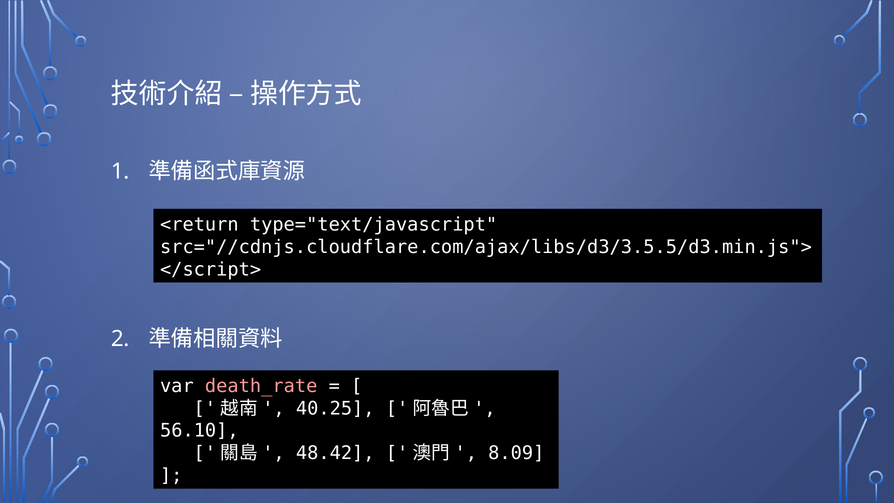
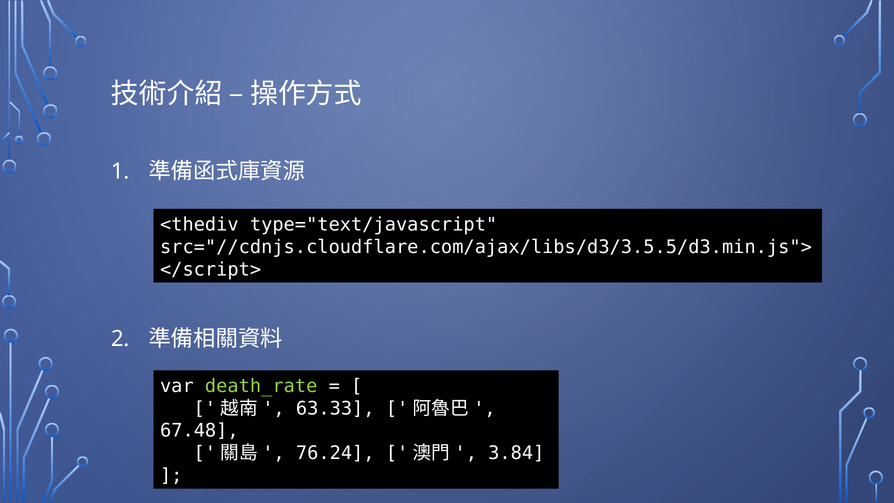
<return: <return -> <thediv
death_rate colour: pink -> light green
40.25: 40.25 -> 63.33
56.10: 56.10 -> 67.48
48.42: 48.42 -> 76.24
8.09: 8.09 -> 3.84
